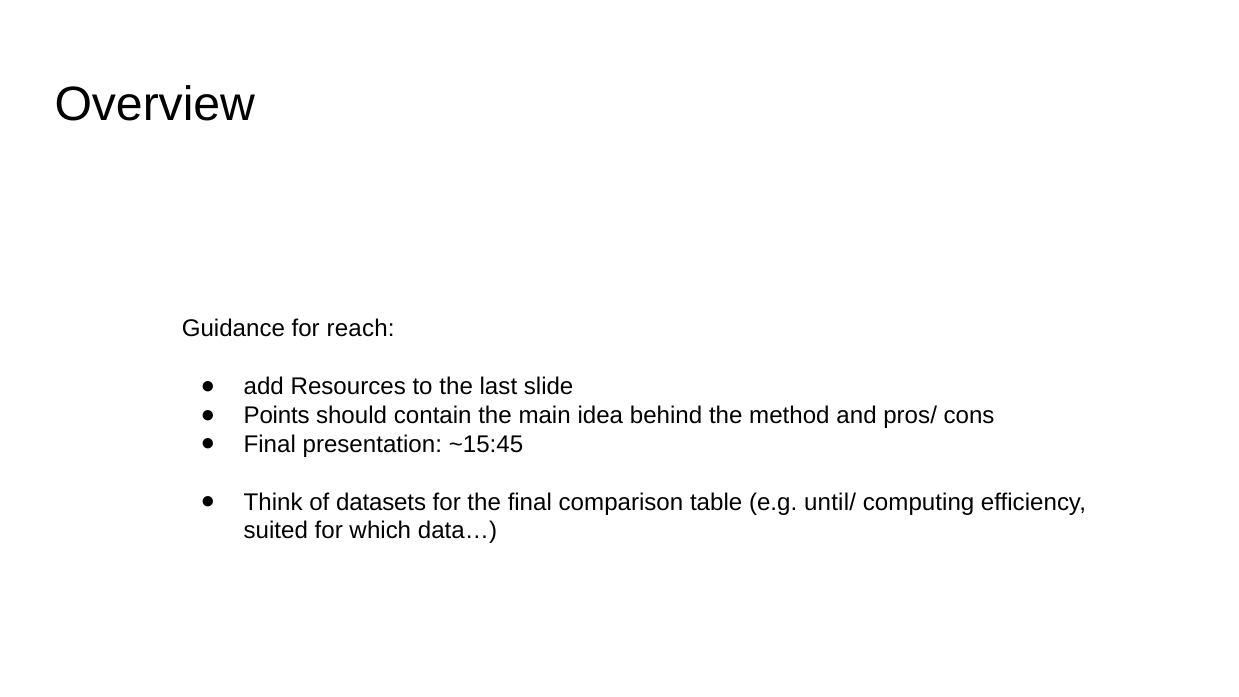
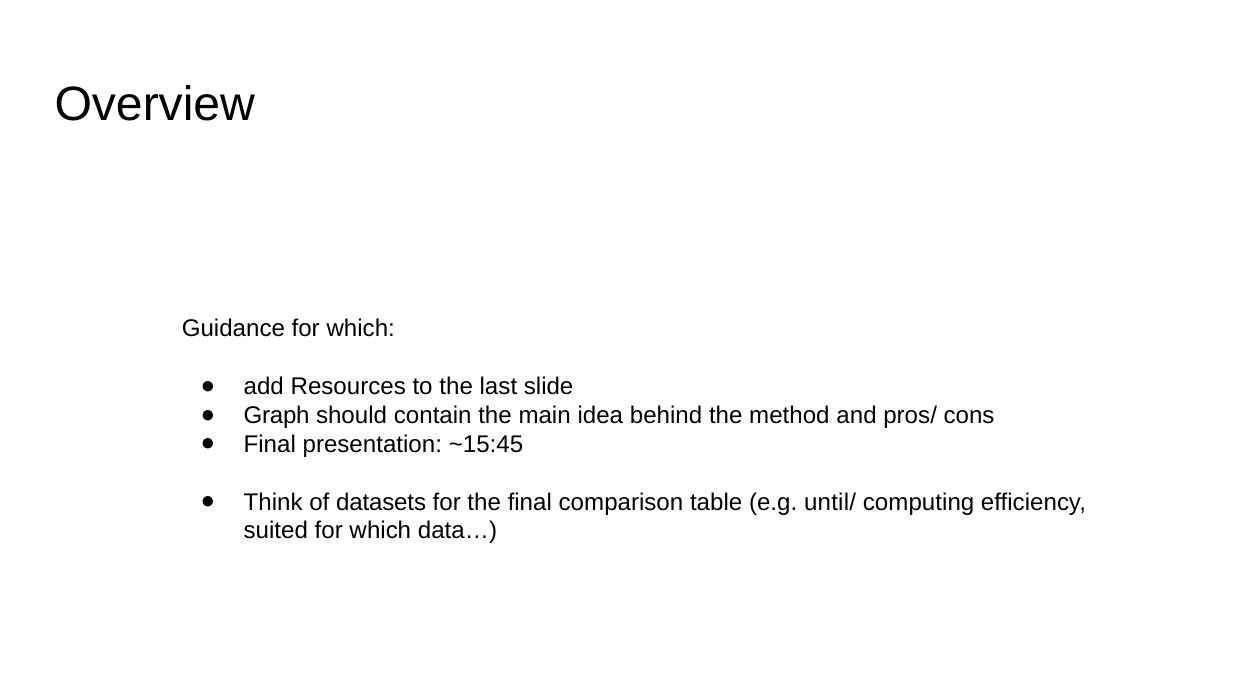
Guidance for reach: reach -> which
Points: Points -> Graph
